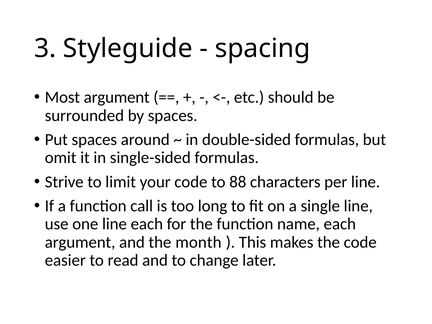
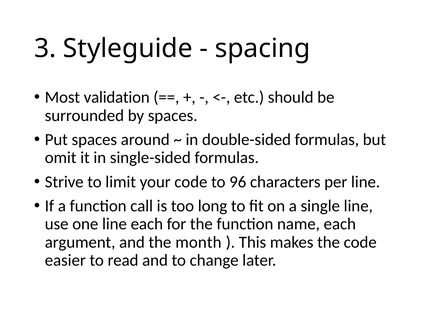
Most argument: argument -> validation
88: 88 -> 96
